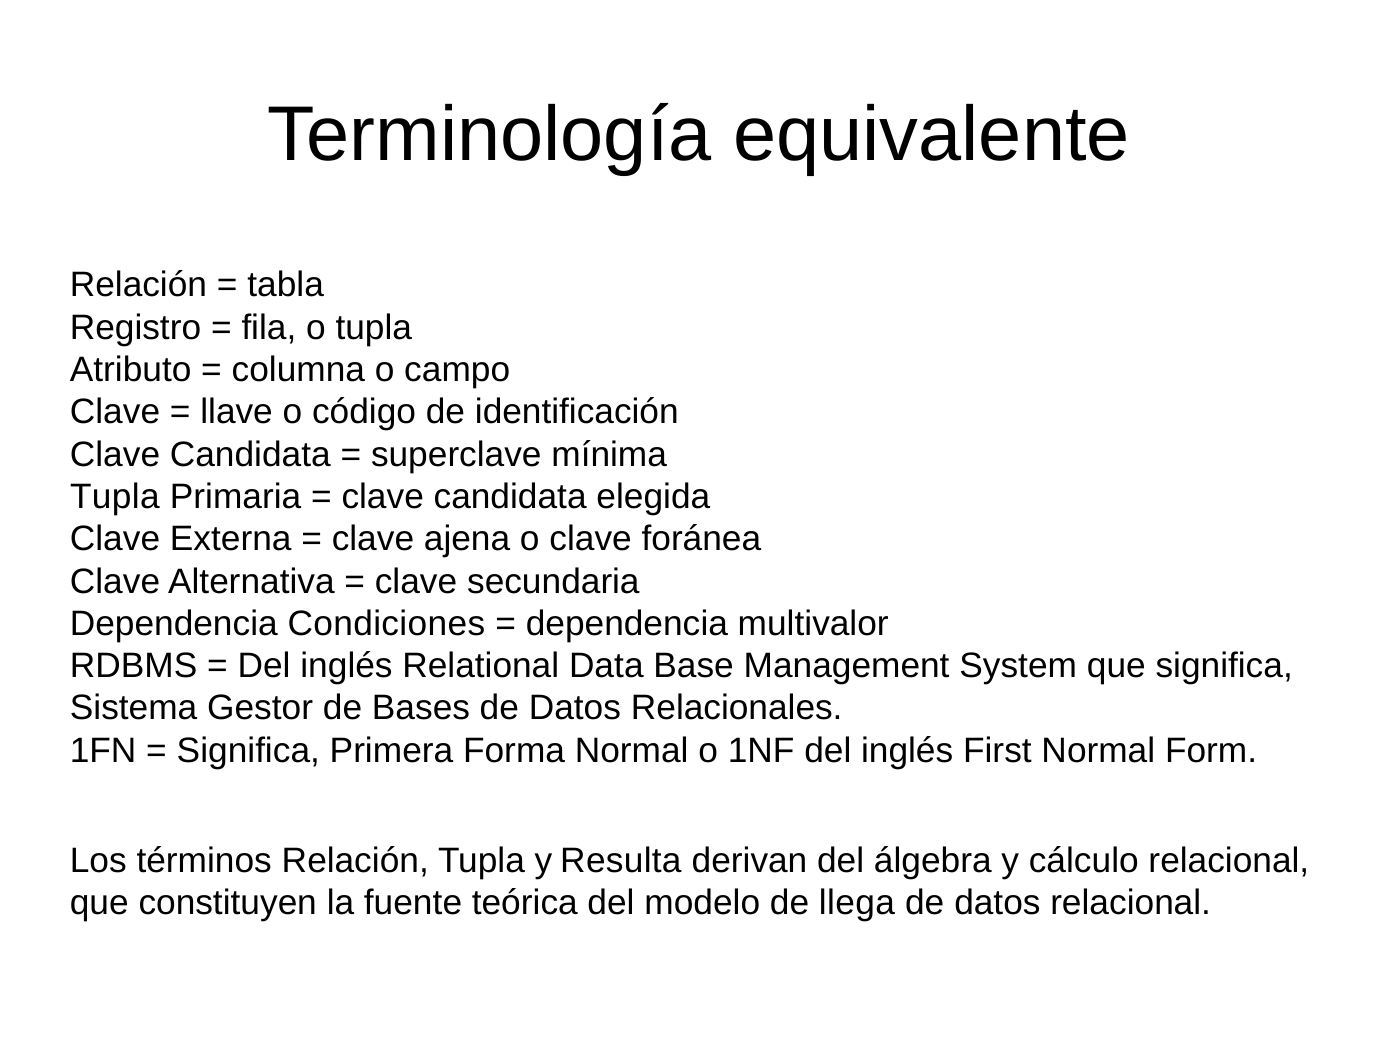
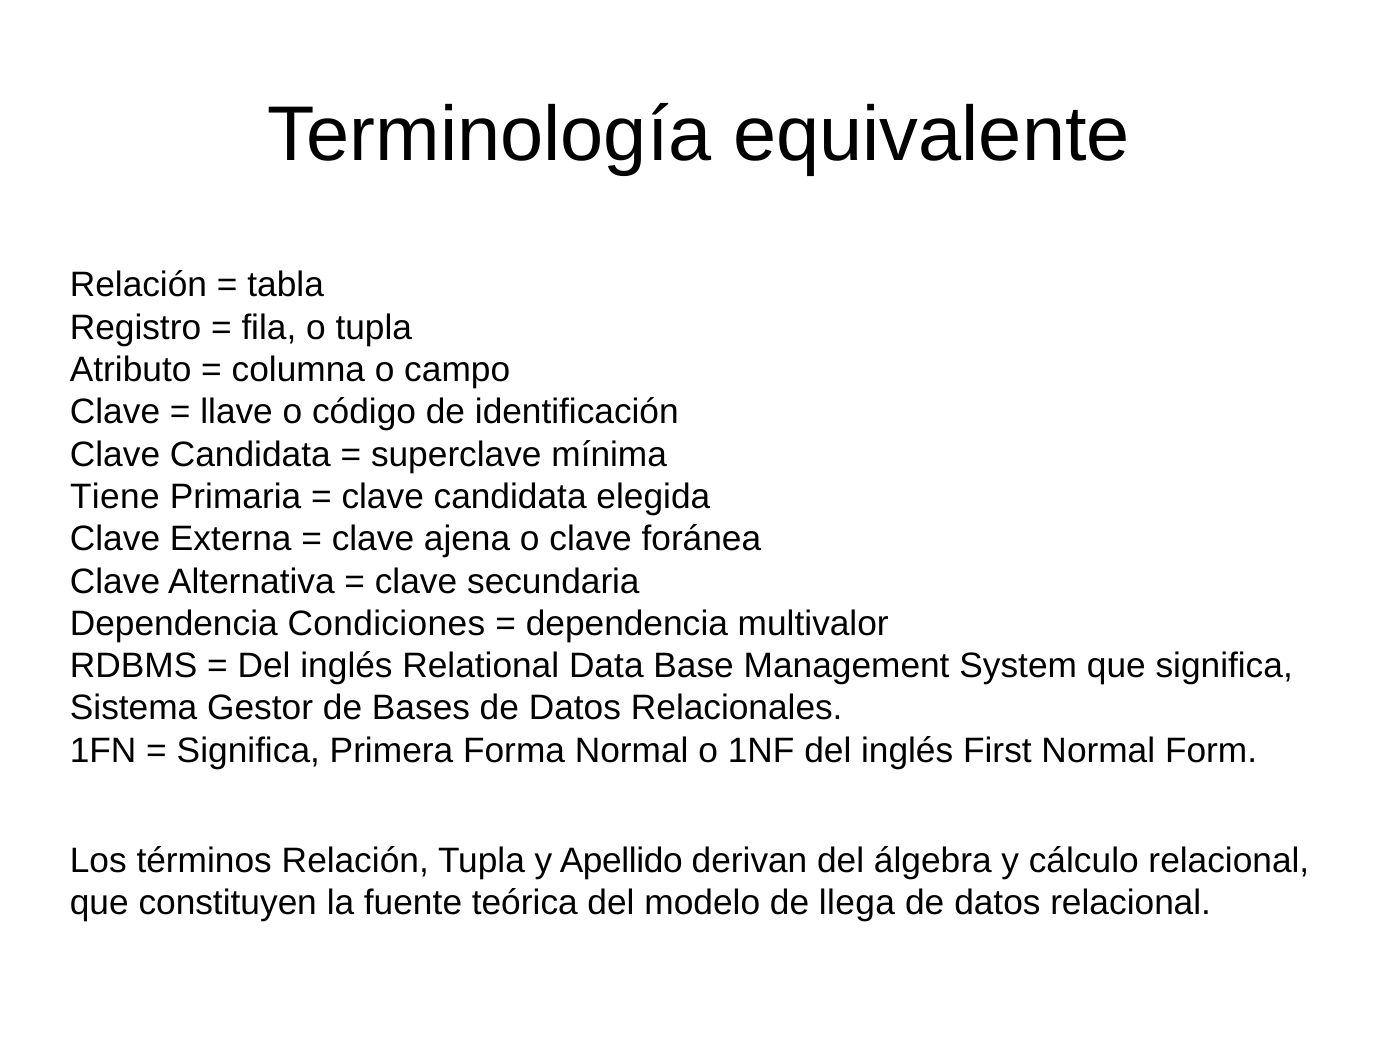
Tupla at (115, 497): Tupla -> Tiene
Resulta: Resulta -> Apellido
